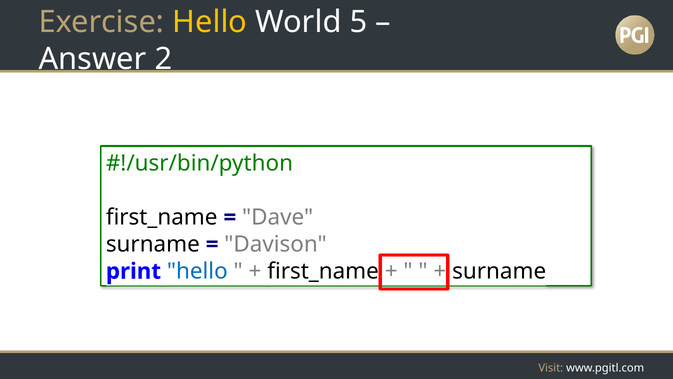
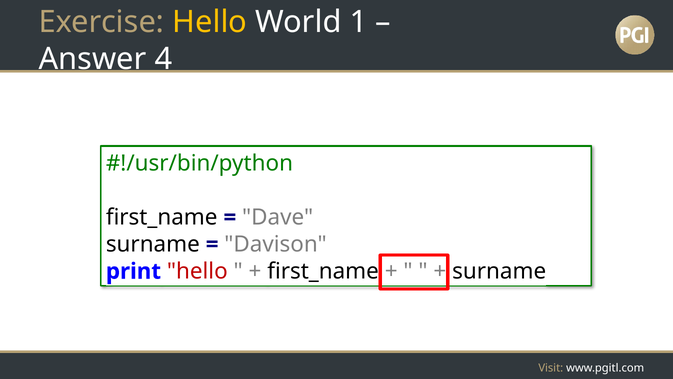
5: 5 -> 1
2: 2 -> 4
hello at (197, 271) colour: blue -> red
